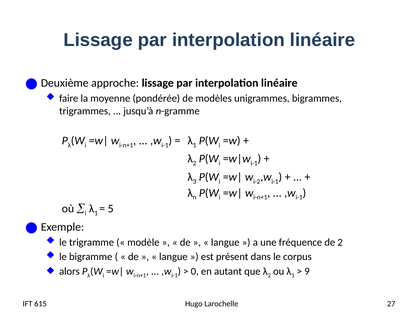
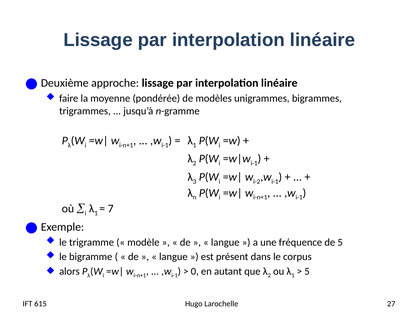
5: 5 -> 7
de 2: 2 -> 5
9 at (307, 272): 9 -> 5
